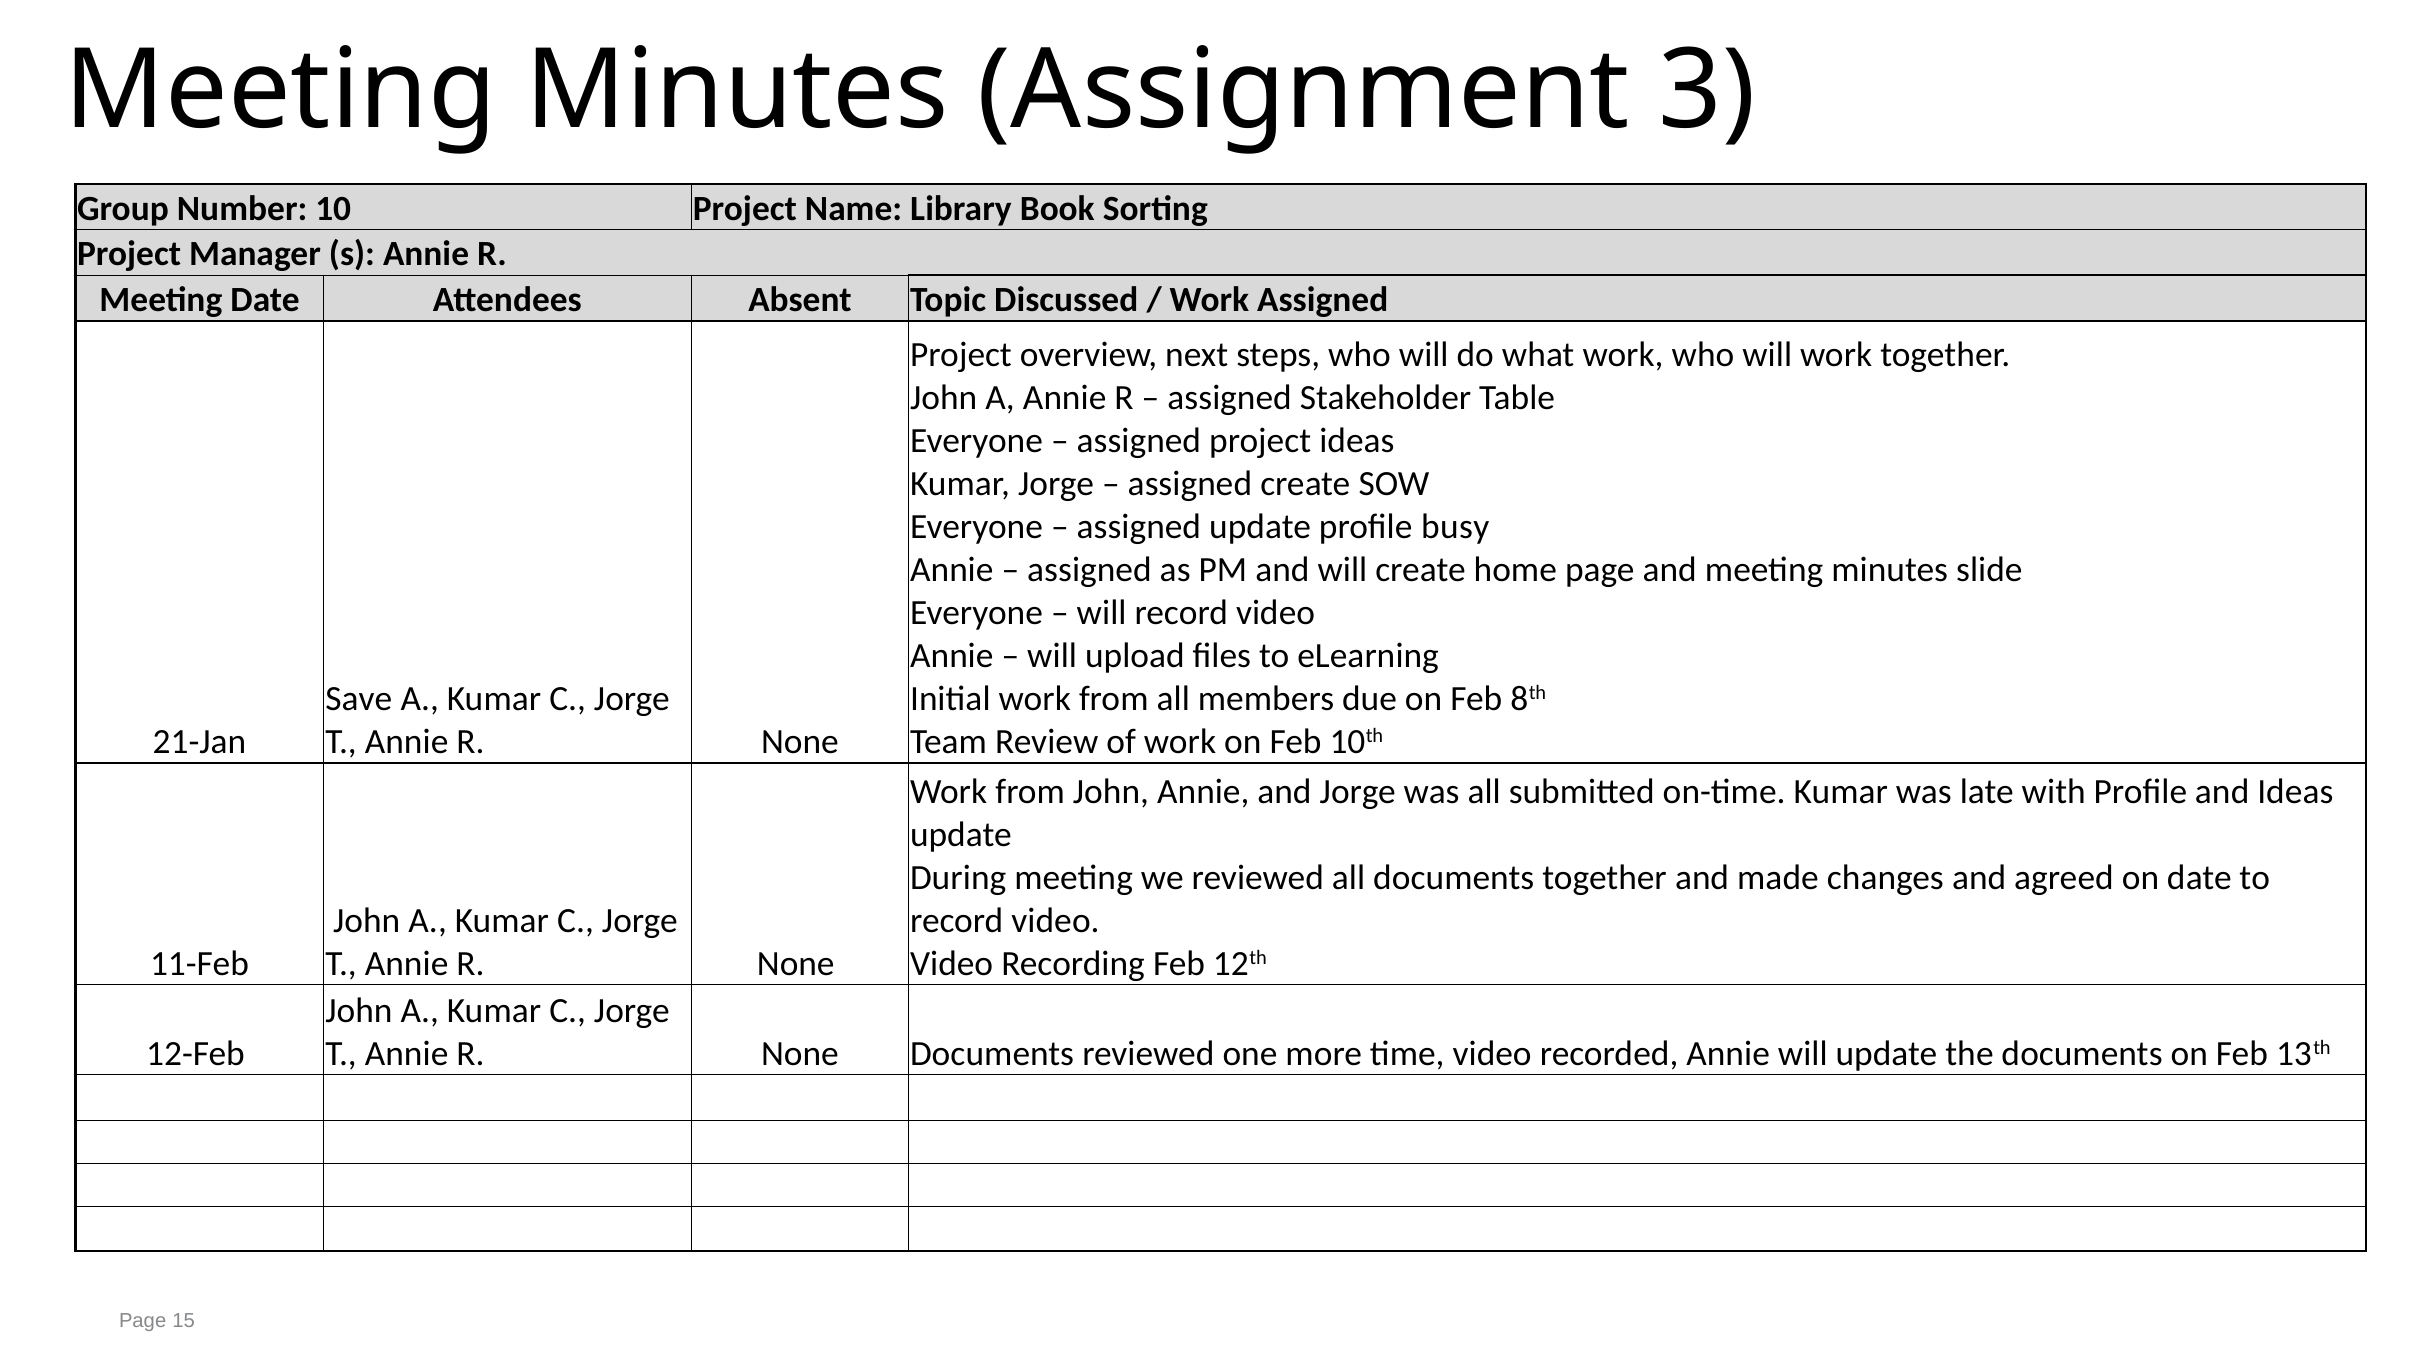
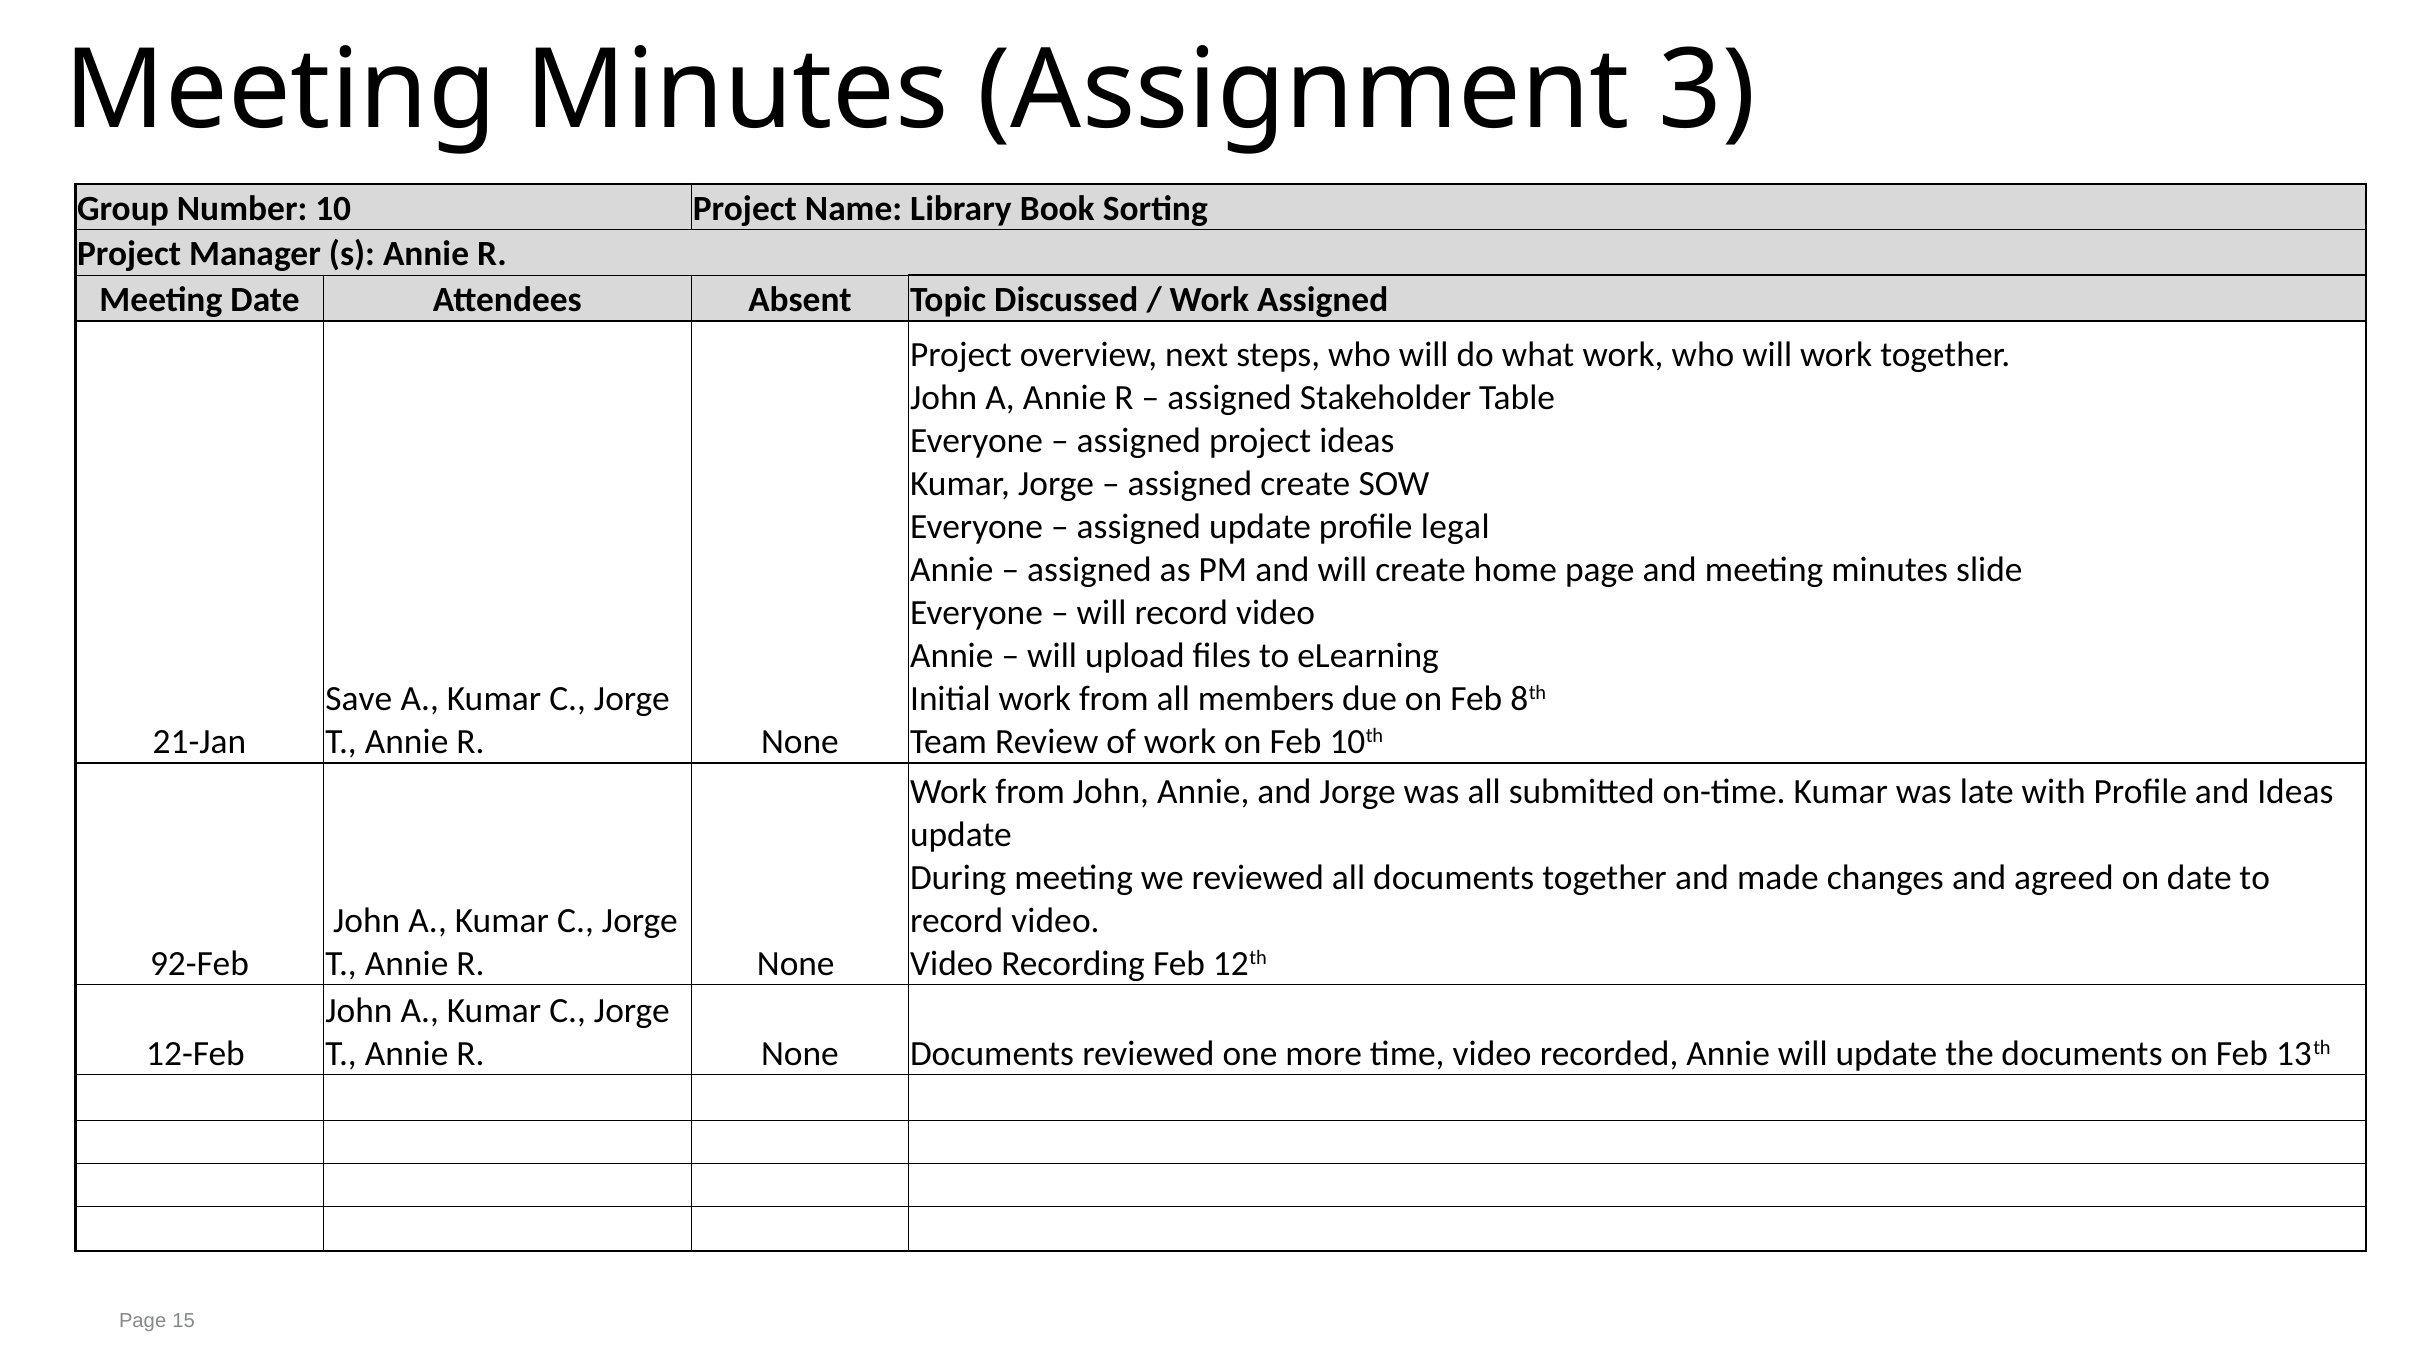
busy: busy -> legal
11-Feb: 11-Feb -> 92-Feb
